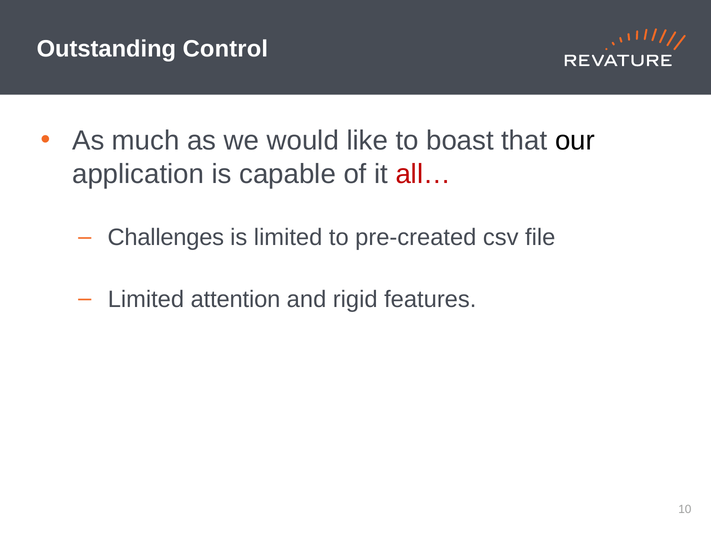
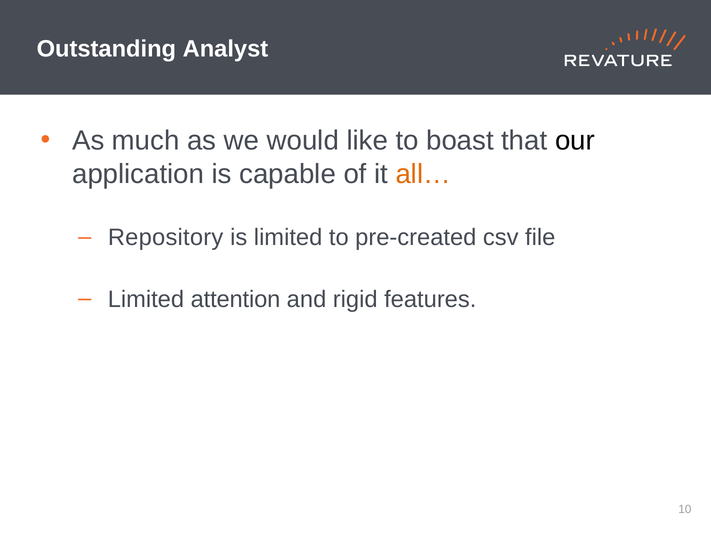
Control: Control -> Analyst
all… colour: red -> orange
Challenges: Challenges -> Repository
